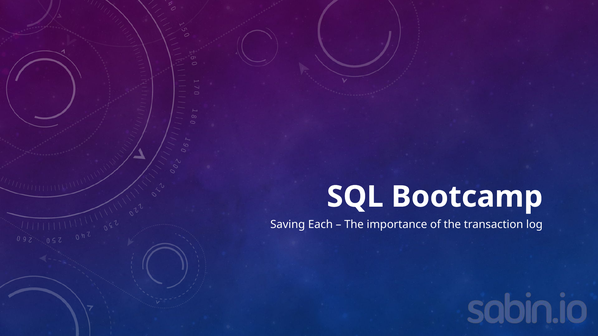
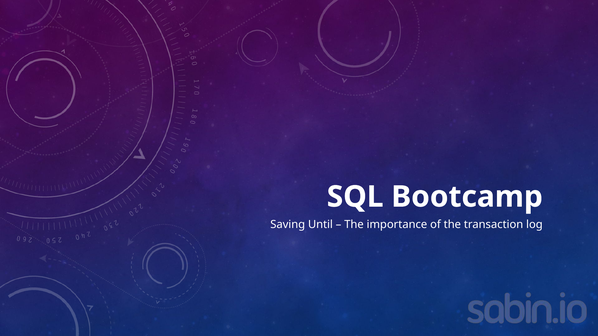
Each: Each -> Until
